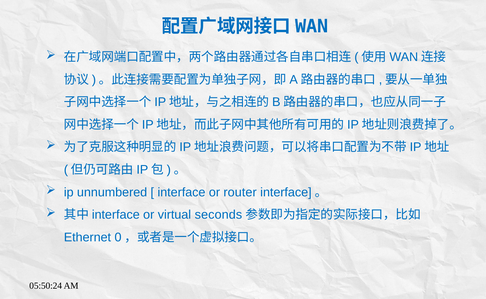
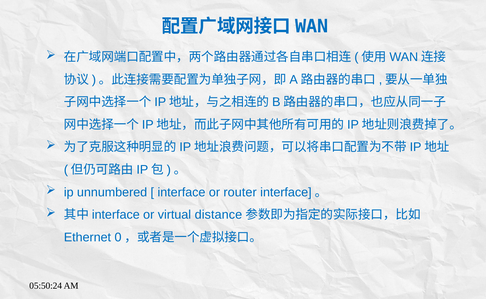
seconds: seconds -> distance
